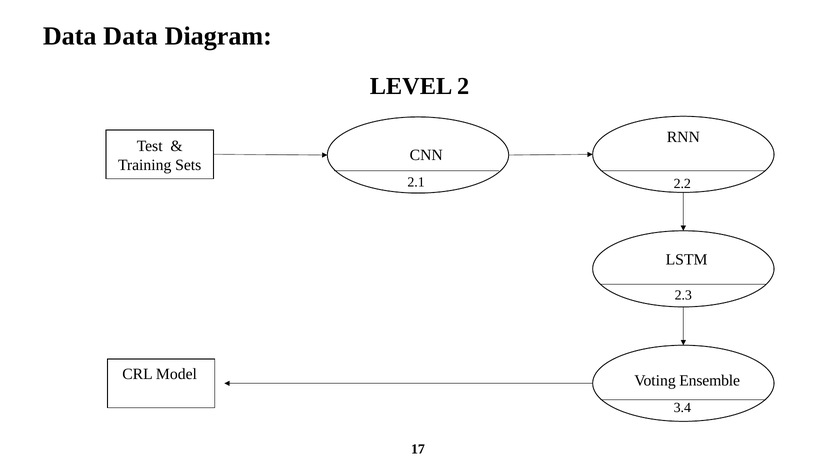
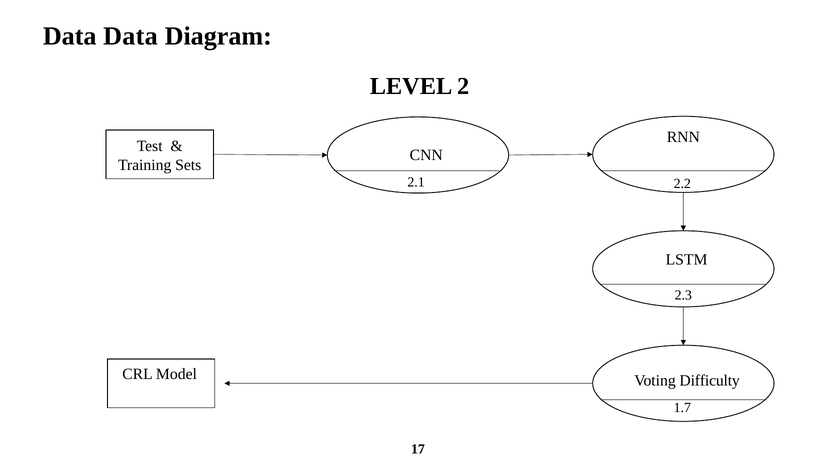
Ensemble: Ensemble -> Difficulty
3.4: 3.4 -> 1.7
